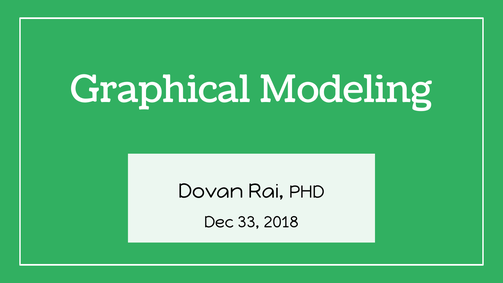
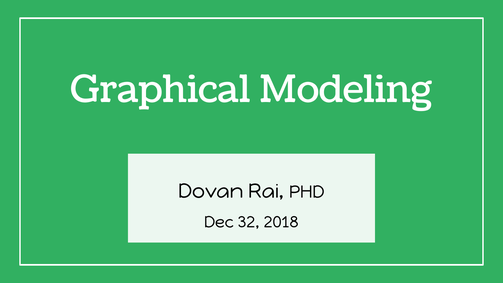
33: 33 -> 32
